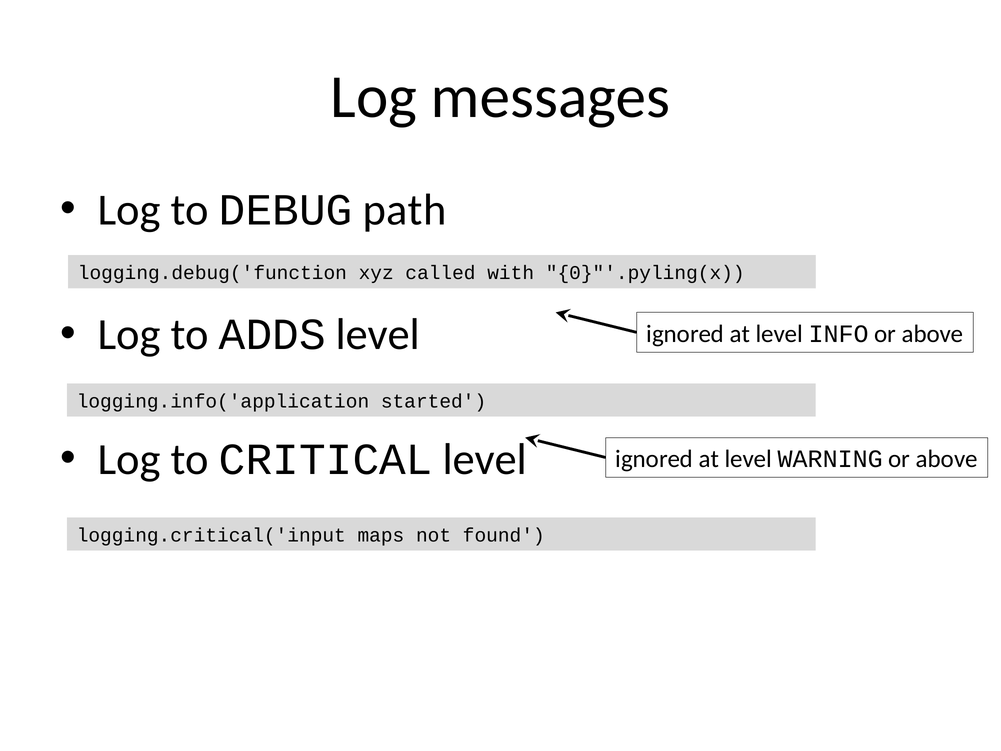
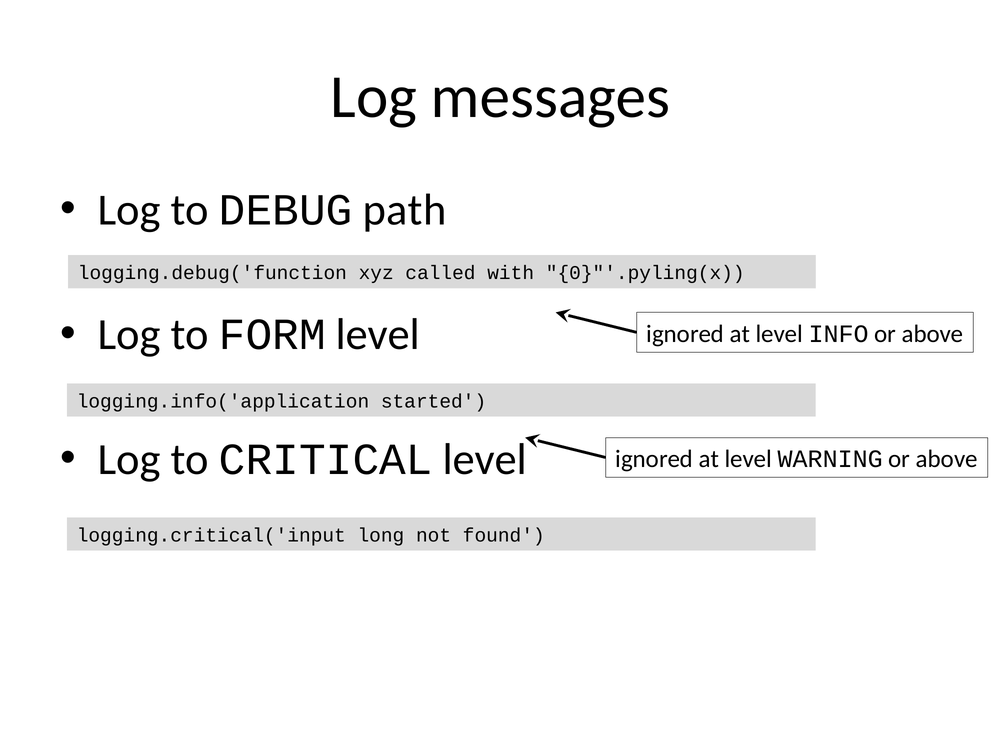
ADDS: ADDS -> FORM
maps: maps -> long
